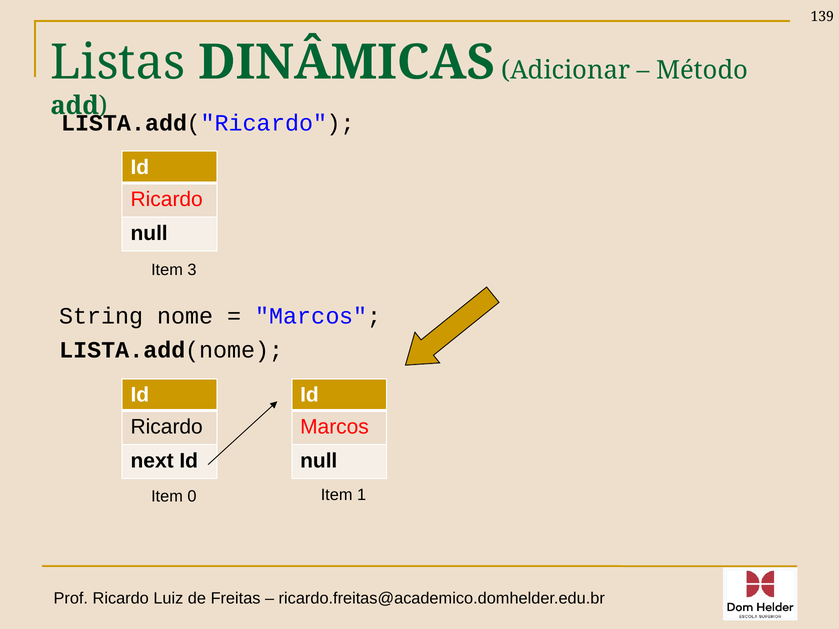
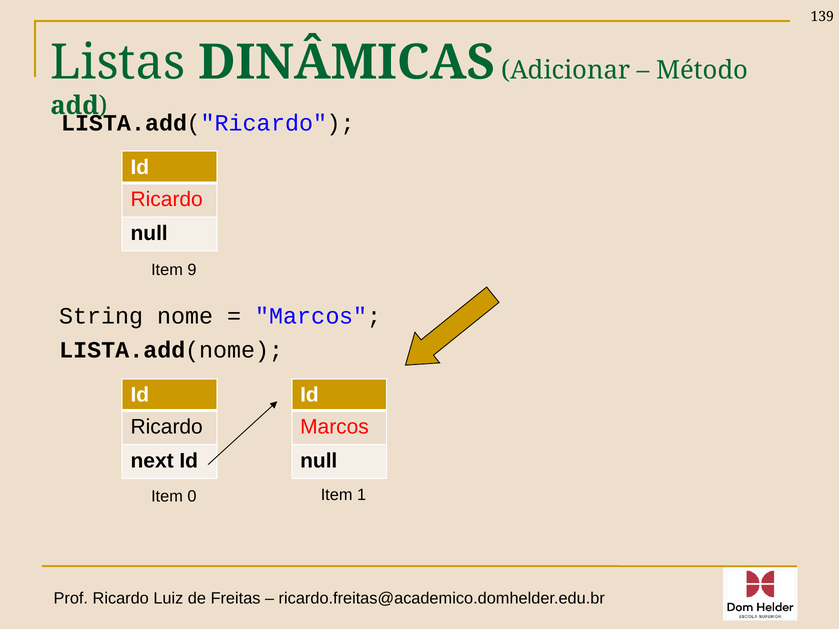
3: 3 -> 9
